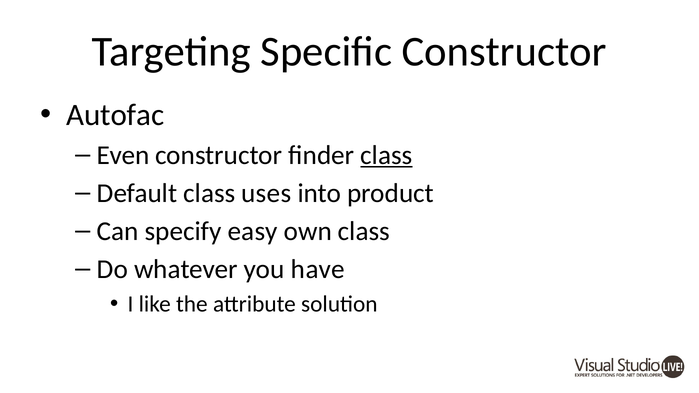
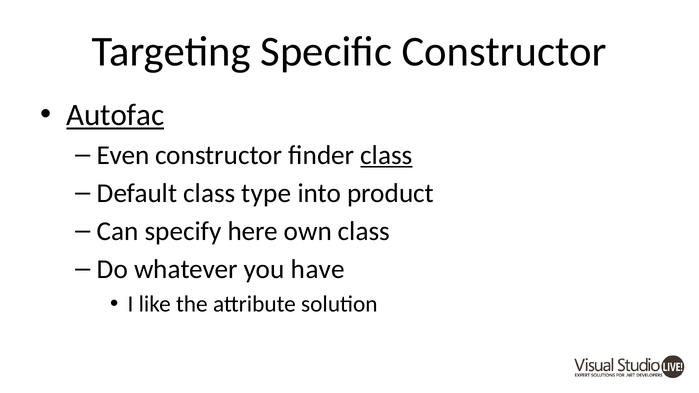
Autofac underline: none -> present
uses: uses -> type
easy: easy -> here
